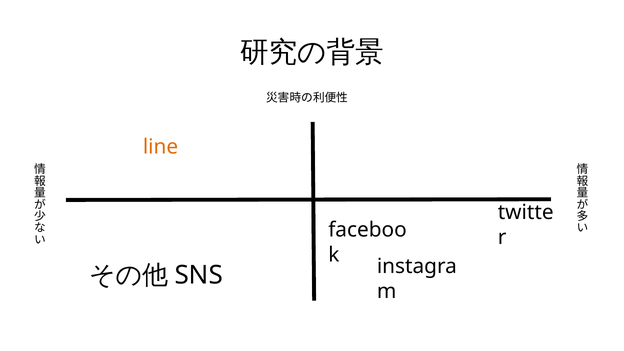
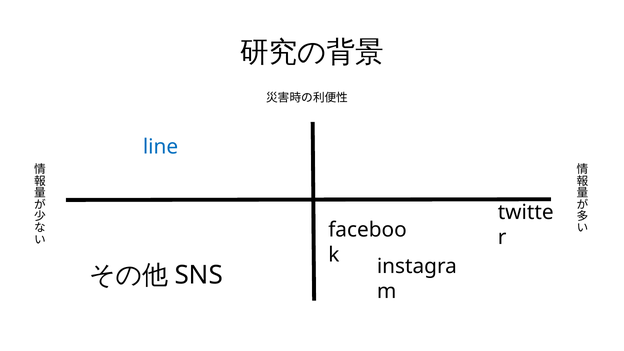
line colour: orange -> blue
